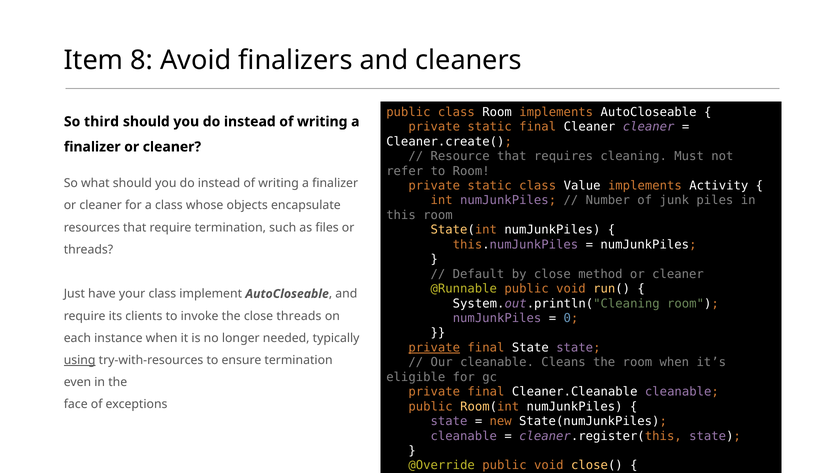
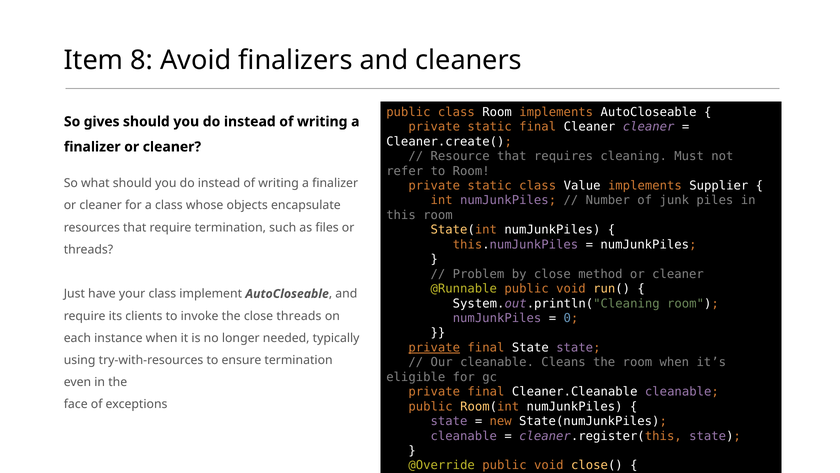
third: third -> gives
Activity: Activity -> Supplier
Default: Default -> Problem
using underline: present -> none
